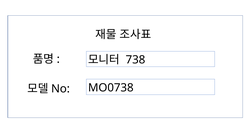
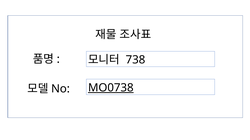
MO0738 underline: none -> present
